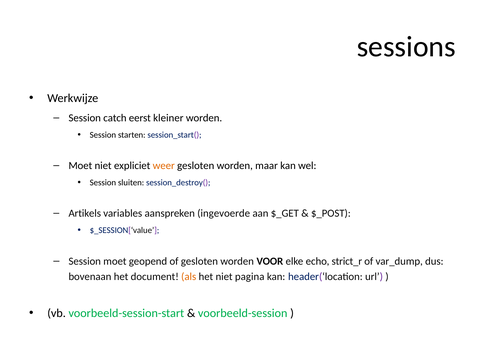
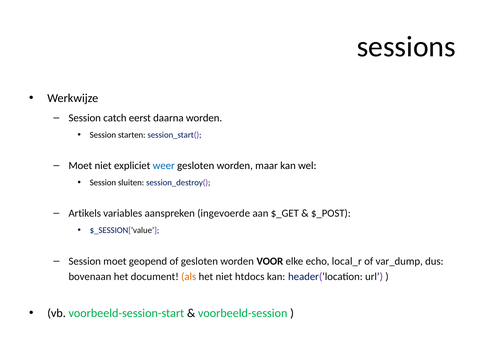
kleiner: kleiner -> daarna
weer colour: orange -> blue
strict_r: strict_r -> local_r
pagina: pagina -> htdocs
